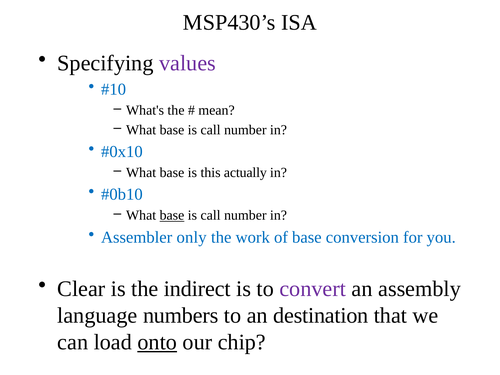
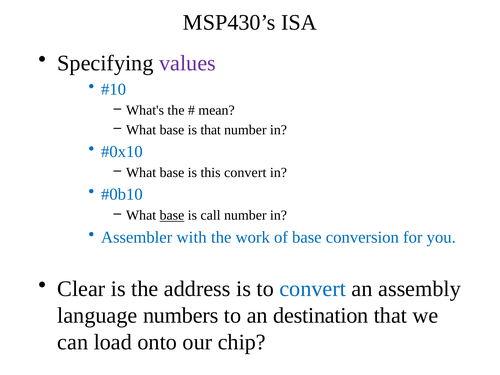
call at (211, 130): call -> that
this actually: actually -> convert
only: only -> with
indirect: indirect -> address
convert at (313, 289) colour: purple -> blue
onto underline: present -> none
